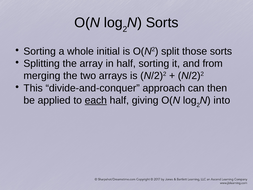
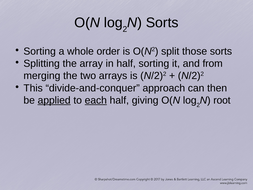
initial: initial -> order
applied underline: none -> present
into: into -> root
